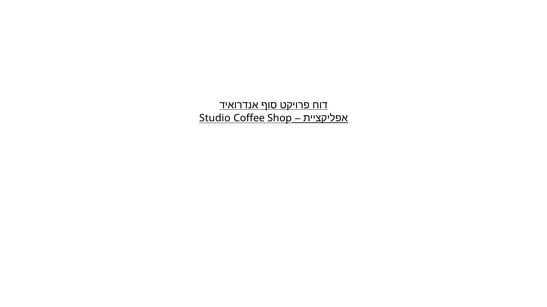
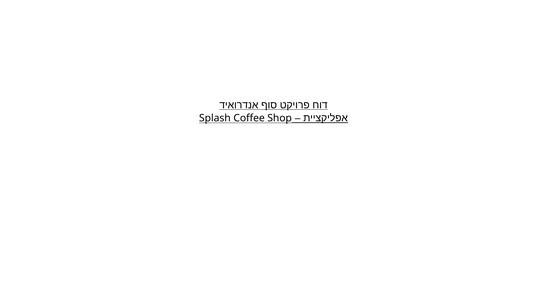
Studio: Studio -> Splash
